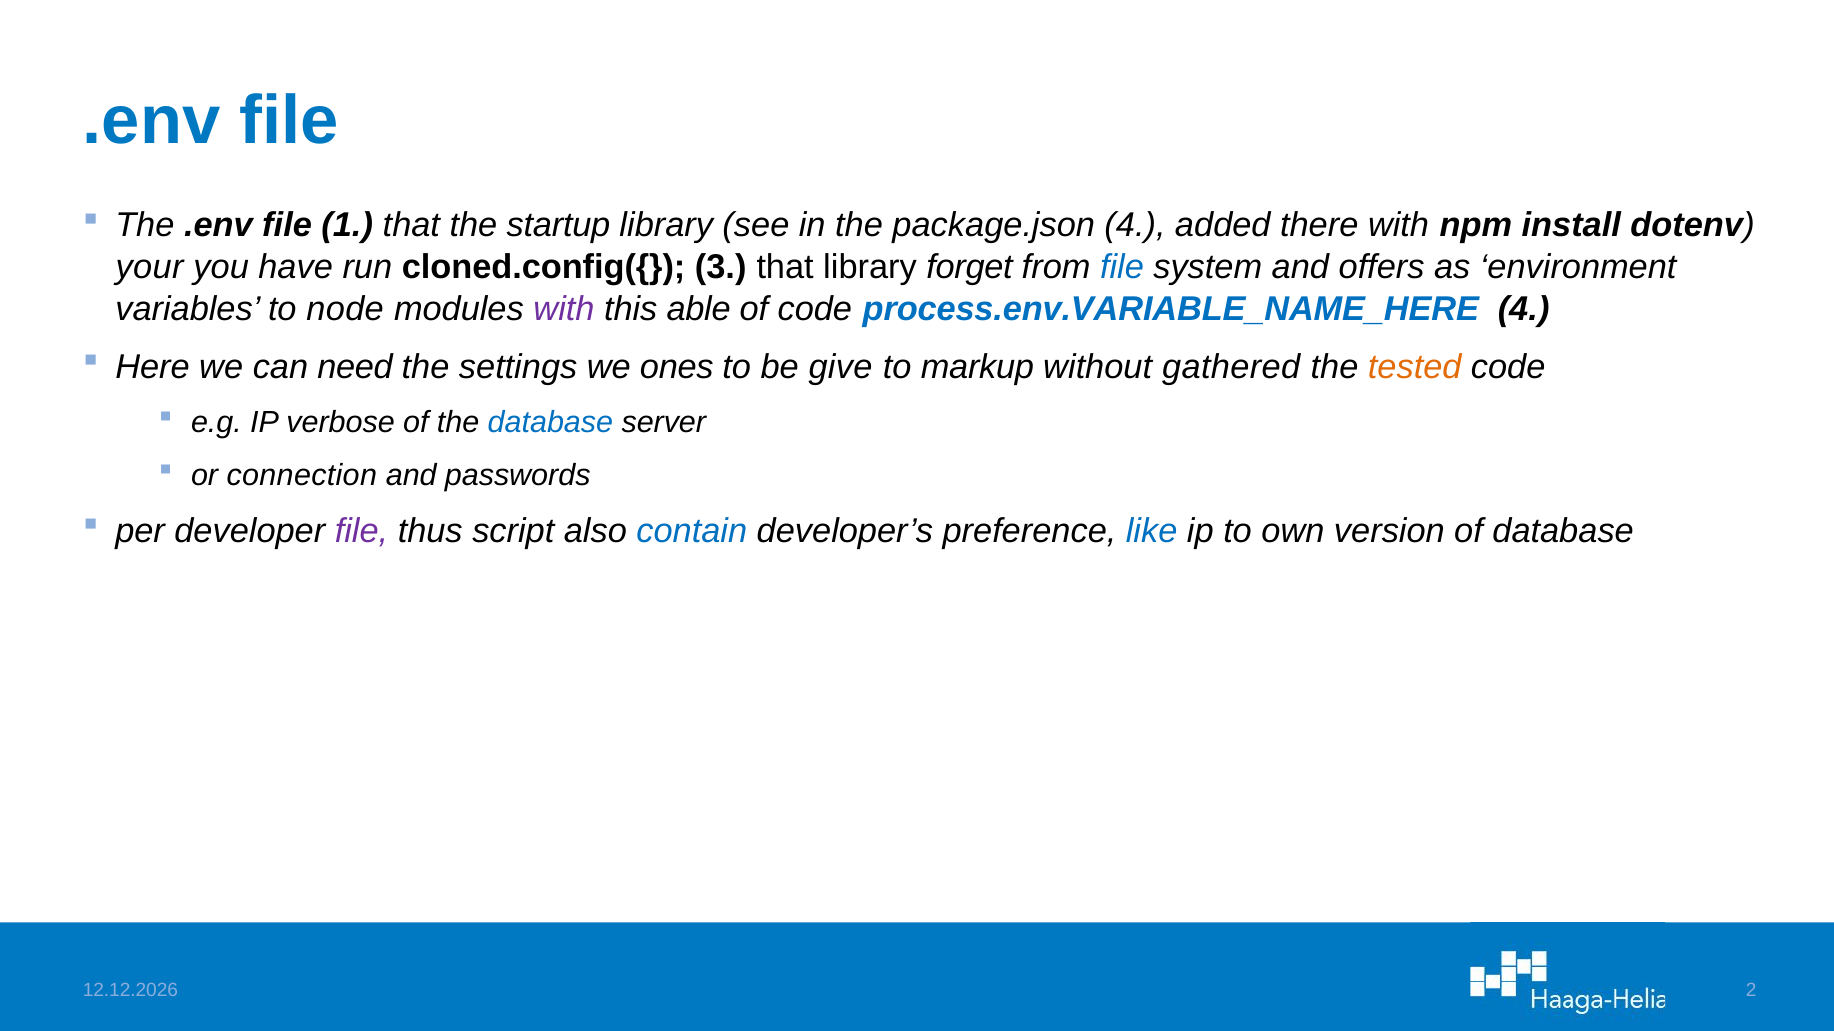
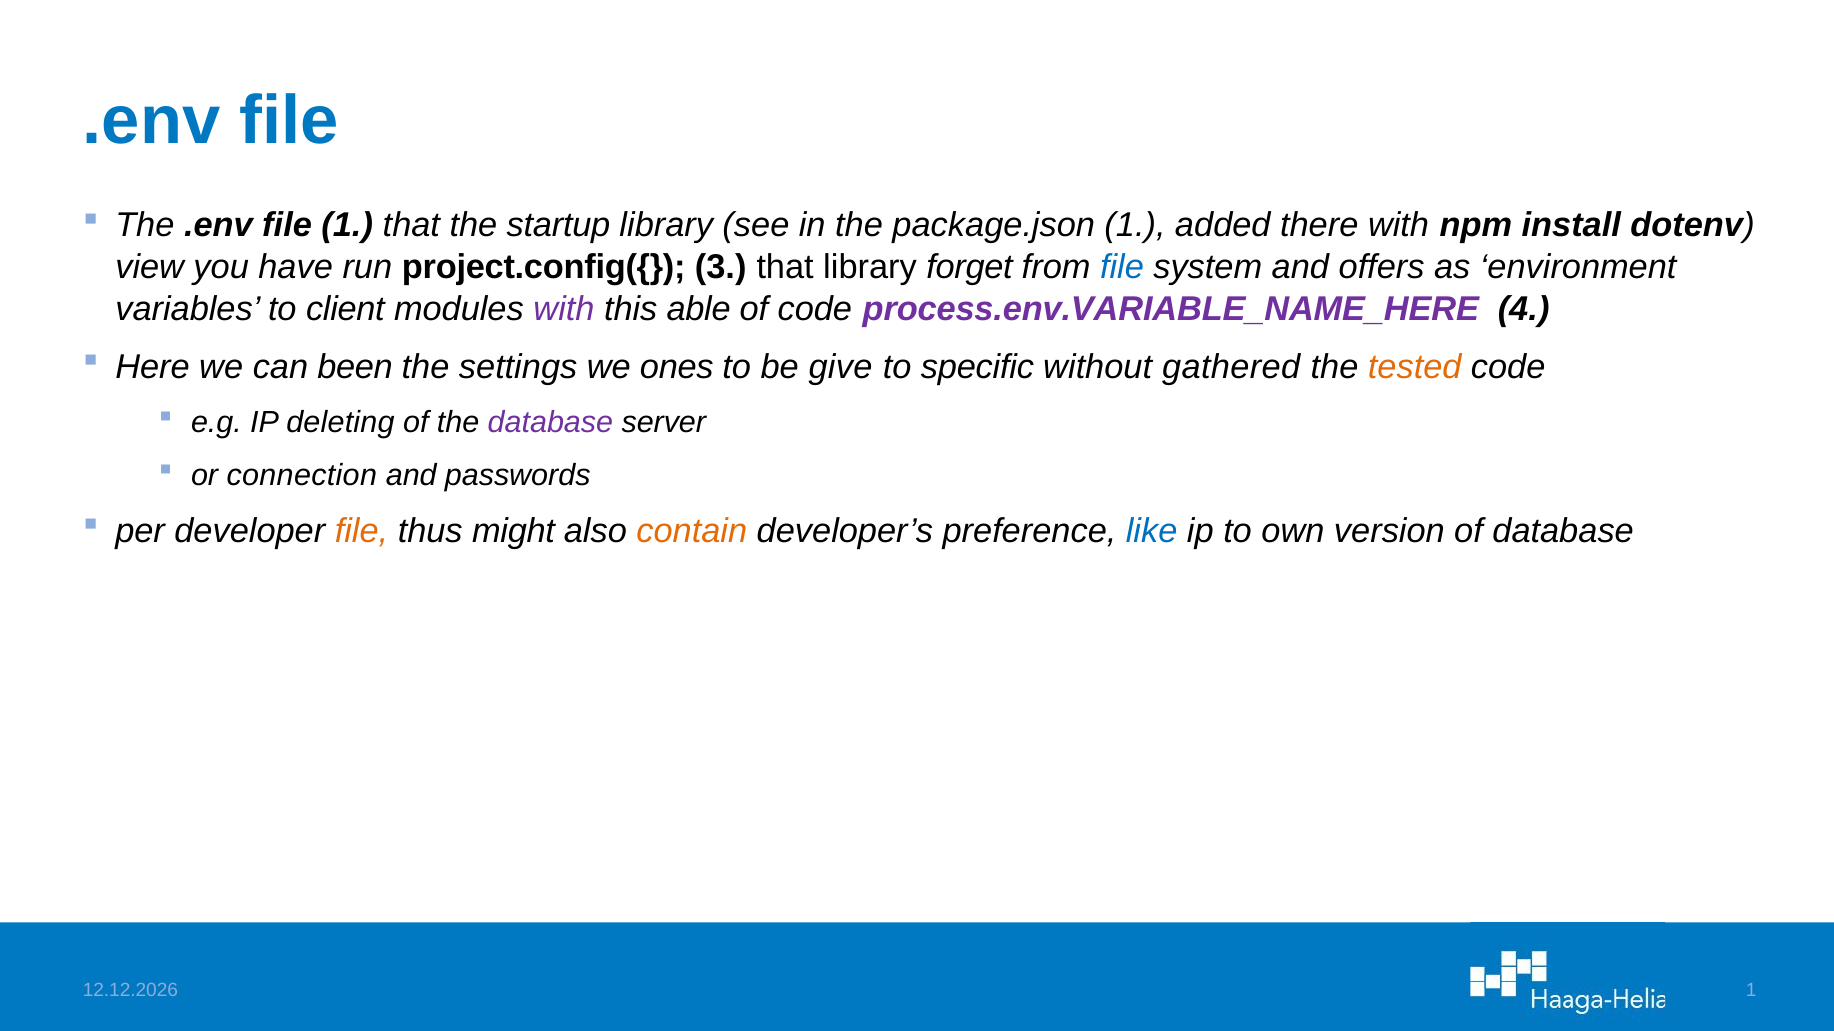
package.json 4: 4 -> 1
your: your -> view
cloned.config({: cloned.config({ -> project.config({
node: node -> client
process.env.VARIABLE_NAME_HERE colour: blue -> purple
need: need -> been
markup: markup -> specific
verbose: verbose -> deleting
database at (550, 423) colour: blue -> purple
file at (361, 531) colour: purple -> orange
script: script -> might
contain colour: blue -> orange
2 at (1751, 991): 2 -> 1
